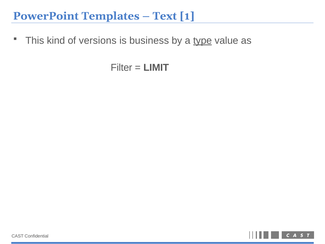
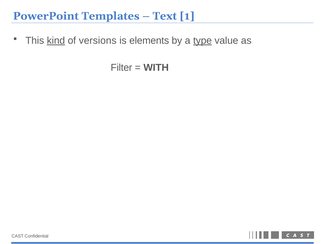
kind underline: none -> present
business: business -> elements
LIMIT: LIMIT -> WITH
